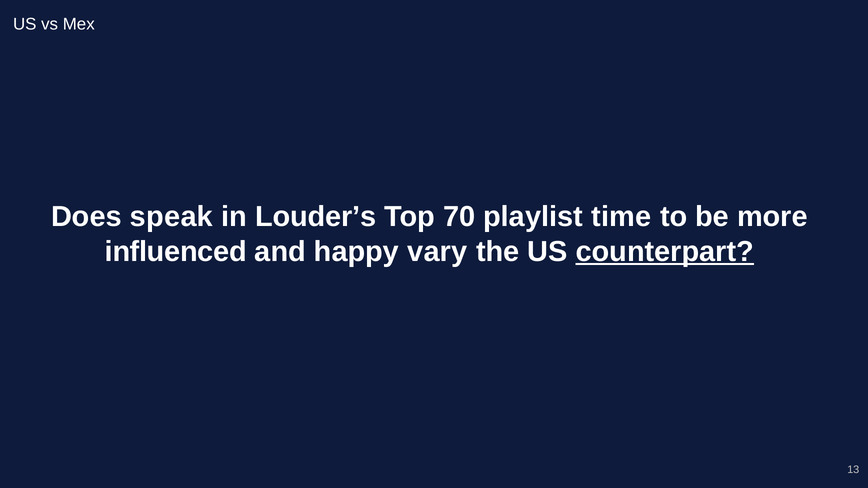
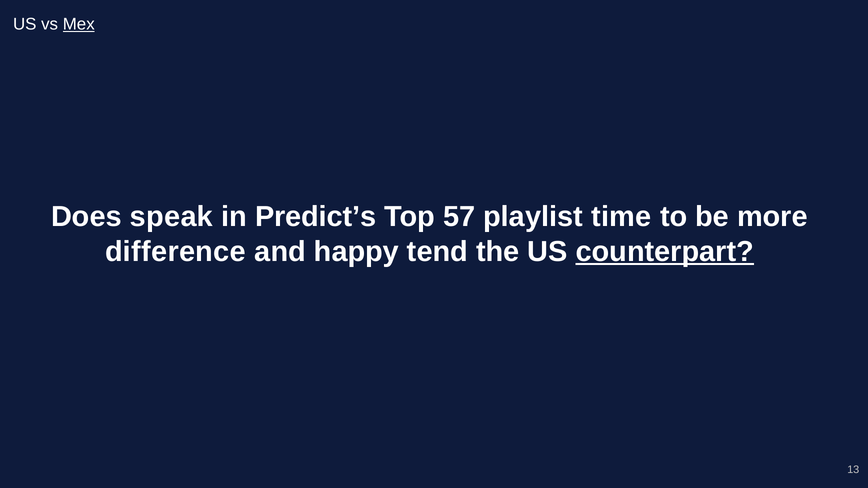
Mex underline: none -> present
Louder’s: Louder’s -> Predict’s
70: 70 -> 57
influenced: influenced -> difference
vary: vary -> tend
